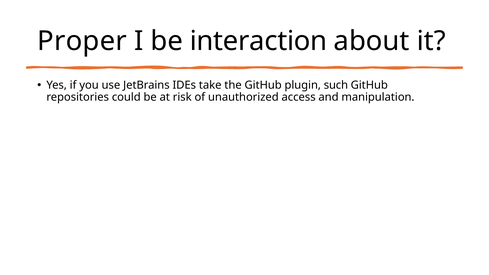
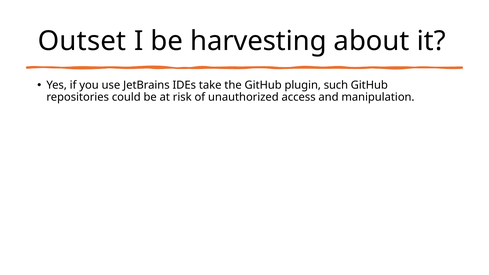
Proper: Proper -> Outset
interaction: interaction -> harvesting
